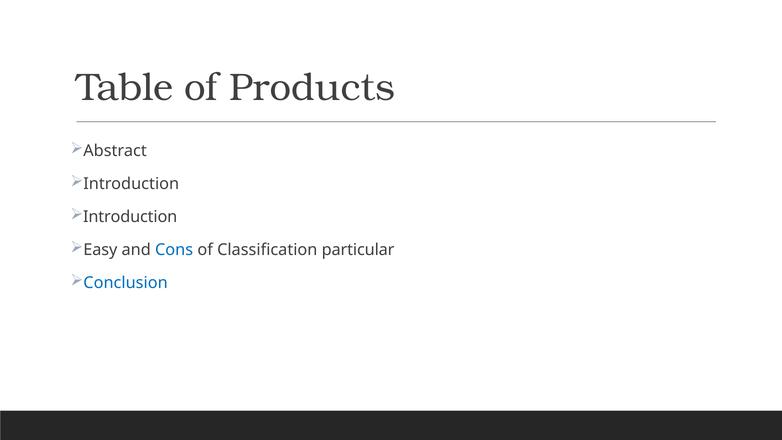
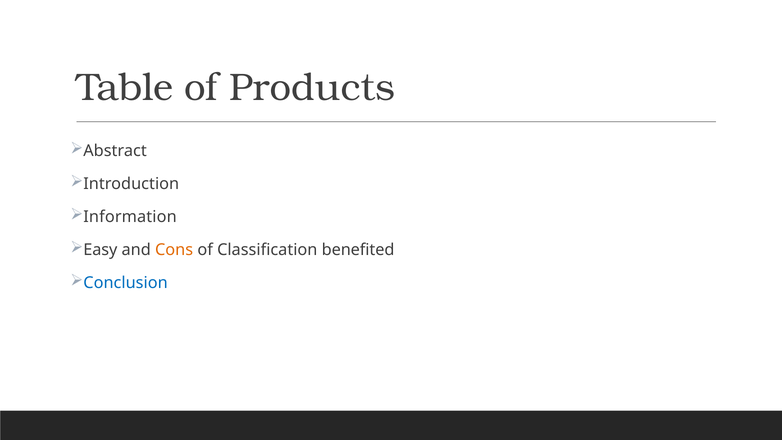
Introduction at (130, 217): Introduction -> Information
Cons colour: blue -> orange
particular: particular -> benefited
